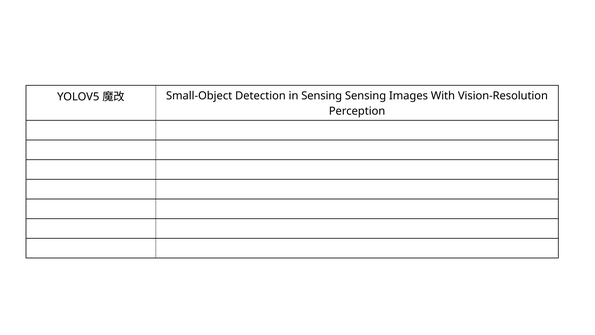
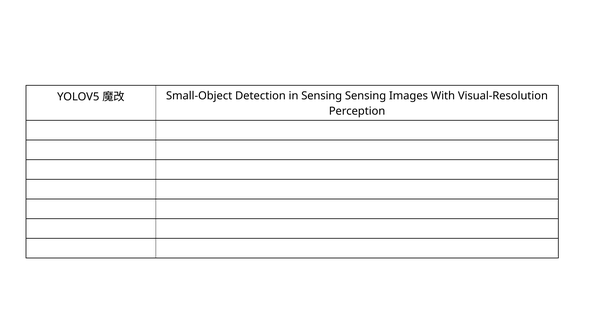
Vision-Resolution: Vision-Resolution -> Visual-Resolution
